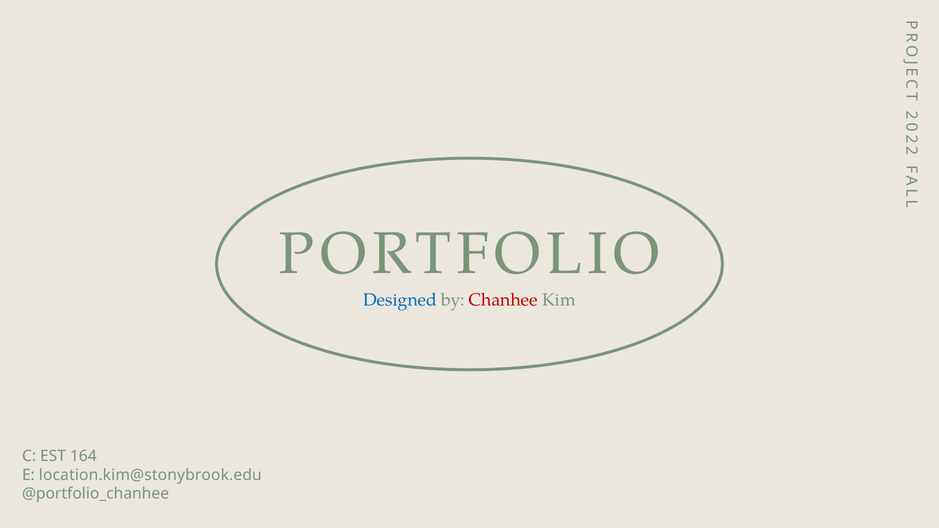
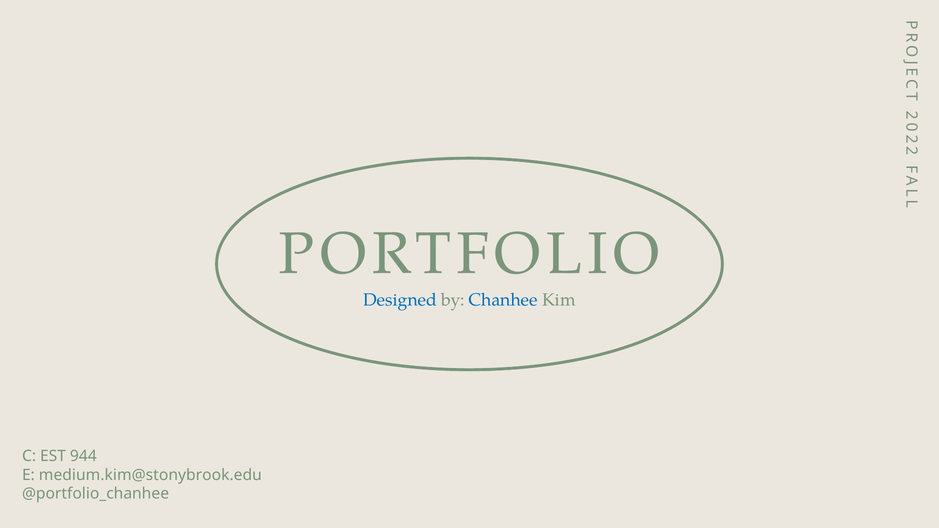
Chanhee colour: red -> blue
164: 164 -> 944
location.kim@stonybrook.edu: location.kim@stonybrook.edu -> medium.kim@stonybrook.edu
